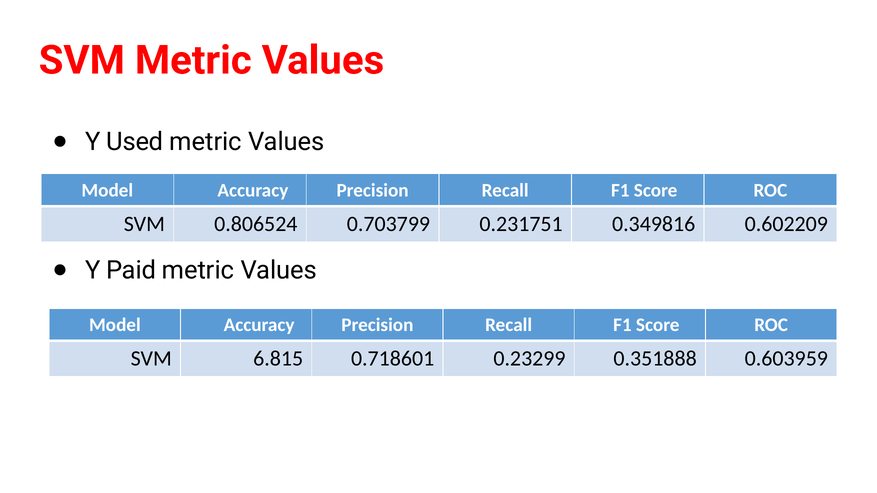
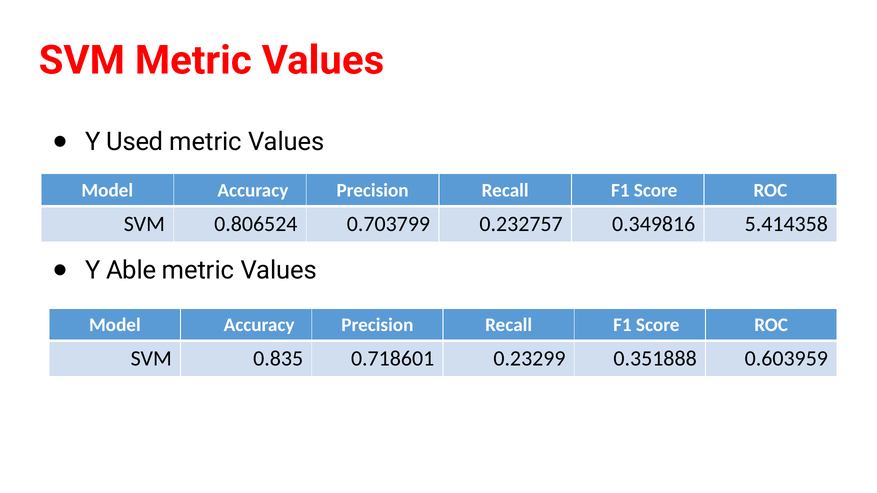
0.231751: 0.231751 -> 0.232757
0.602209: 0.602209 -> 5.414358
Paid: Paid -> Able
6.815: 6.815 -> 0.835
